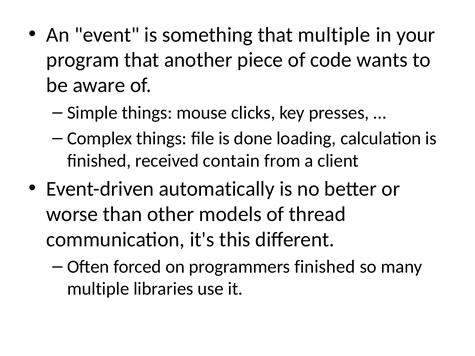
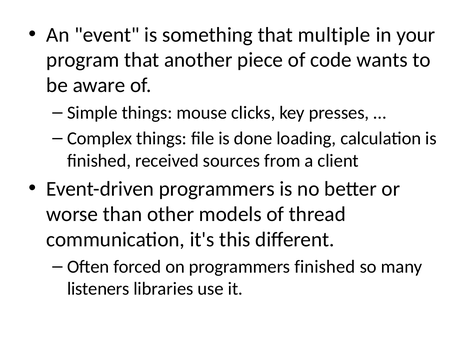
contain: contain -> sources
Event-driven automatically: automatically -> programmers
multiple at (98, 289): multiple -> listeners
